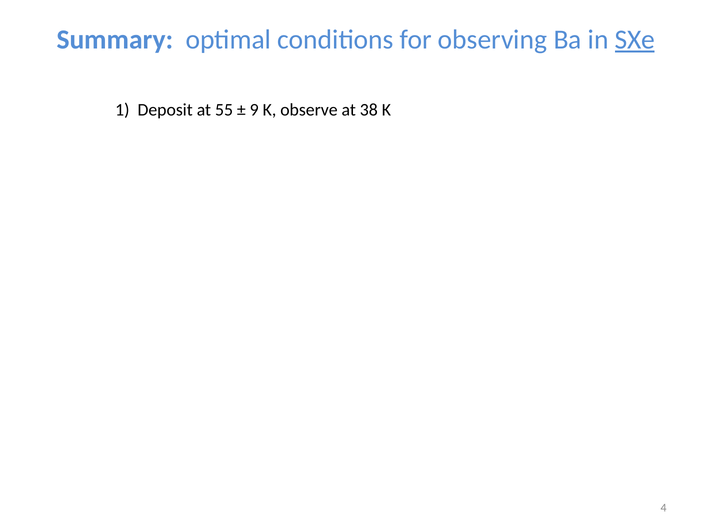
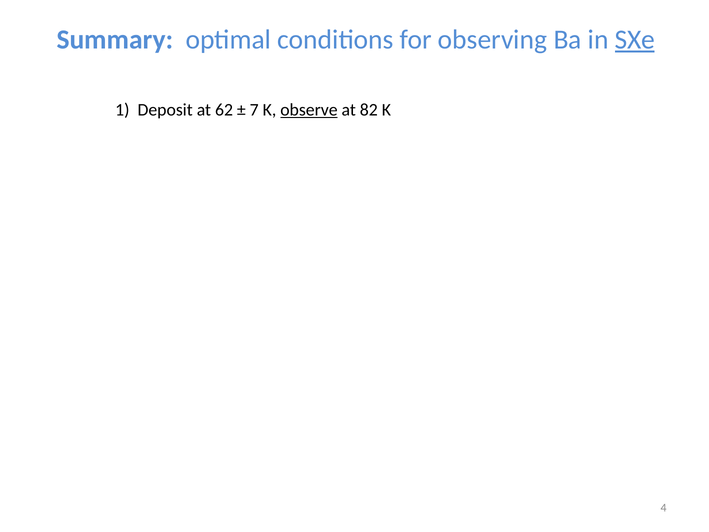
55: 55 -> 62
9: 9 -> 7
observe underline: none -> present
38: 38 -> 82
